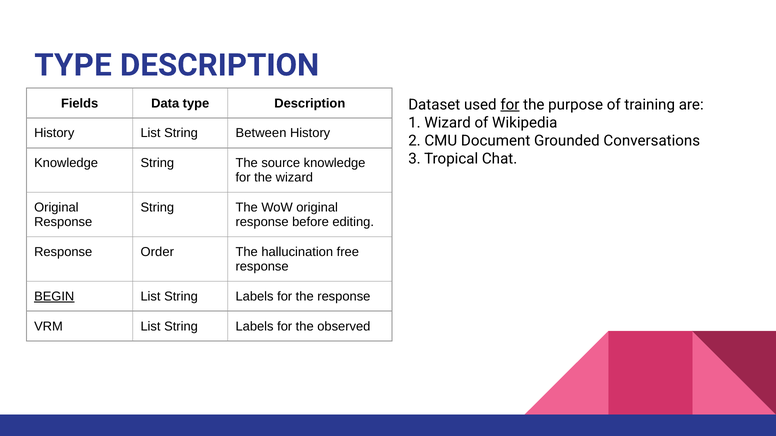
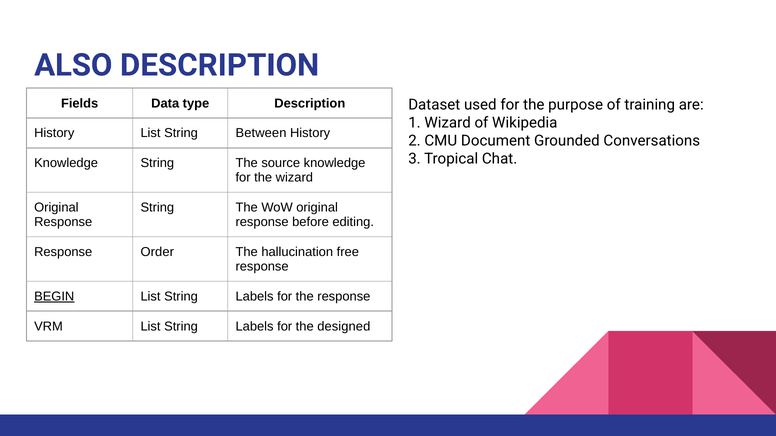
TYPE at (73, 65): TYPE -> ALSO
for at (510, 105) underline: present -> none
observed: observed -> designed
